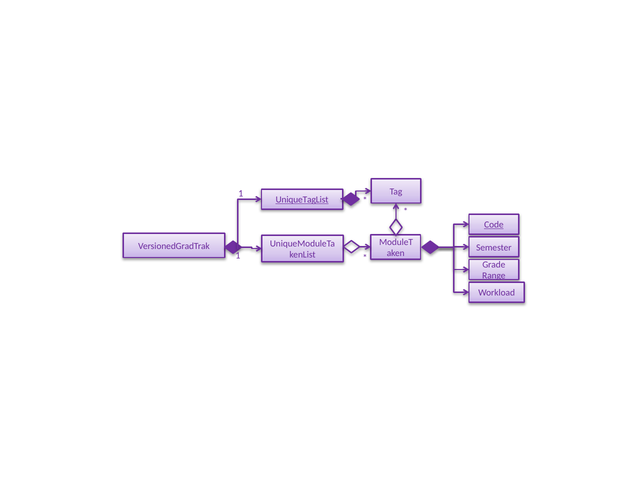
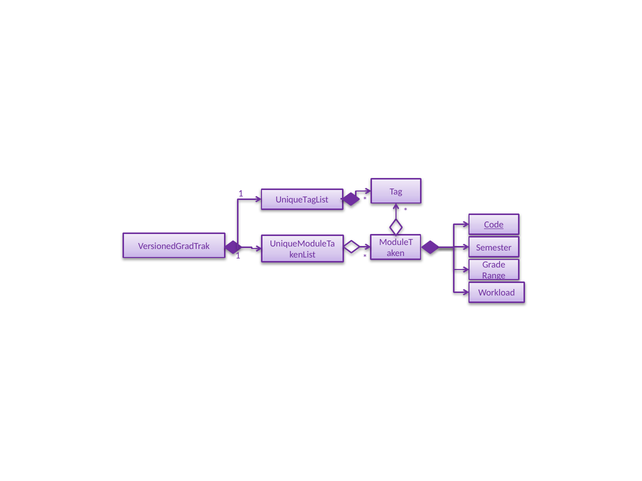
UniqueTagList underline: present -> none
